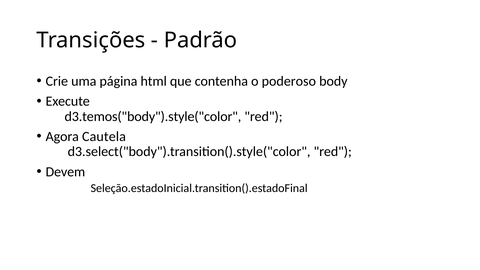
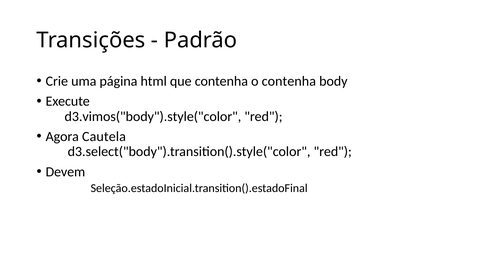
o poderoso: poderoso -> contenha
d3.temos("body").style("color: d3.temos("body").style("color -> d3.vimos("body").style("color
